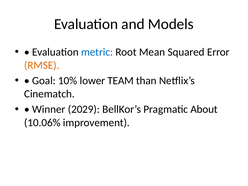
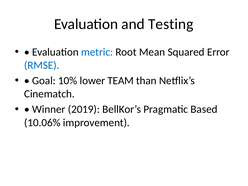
Models: Models -> Testing
RMSE colour: orange -> blue
2029: 2029 -> 2019
About: About -> Based
